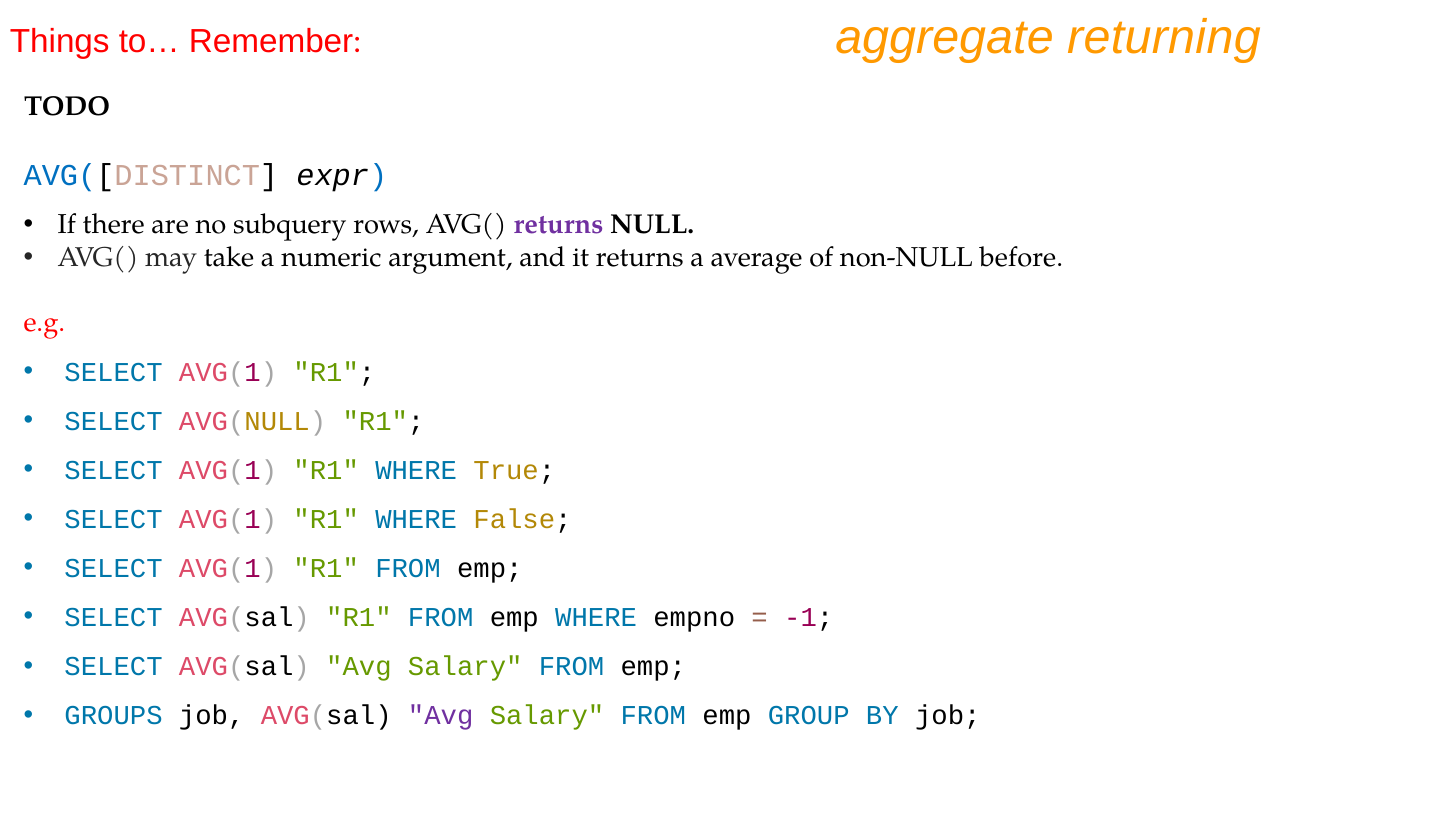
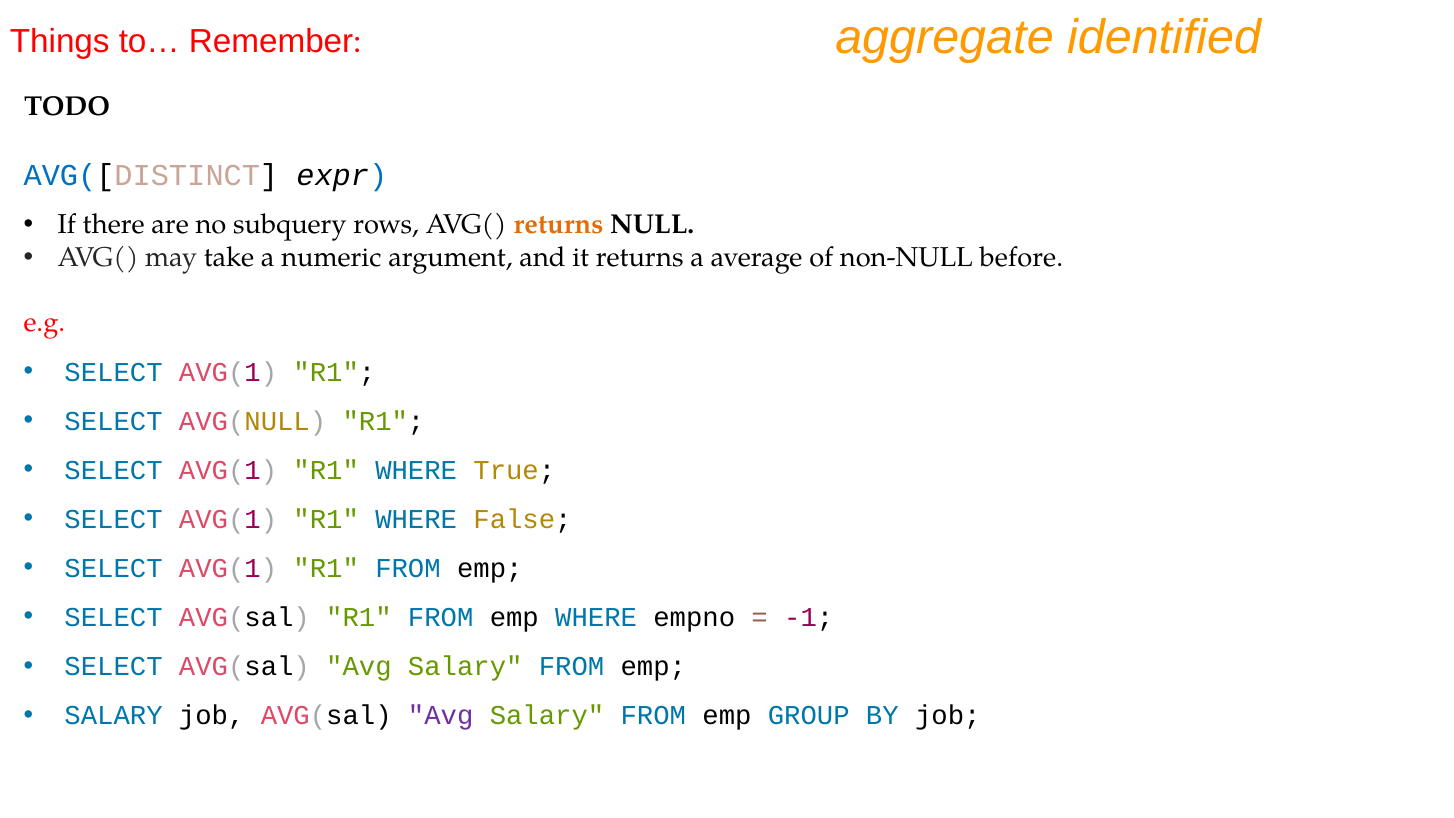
returning: returning -> identified
returns at (559, 225) colour: purple -> orange
GROUPS at (114, 715): GROUPS -> SALARY
